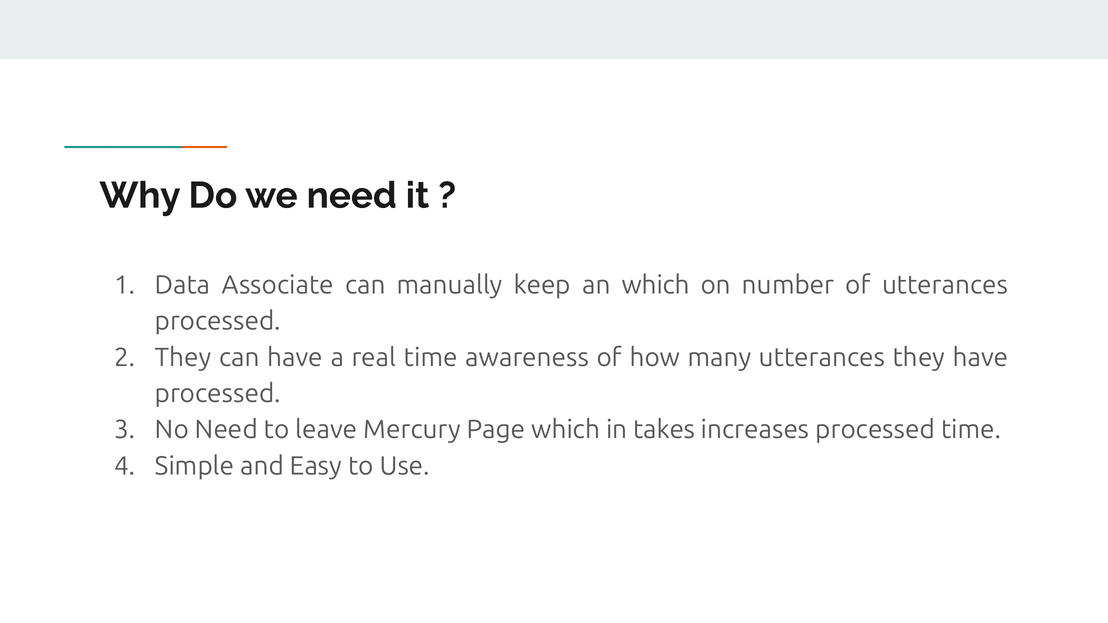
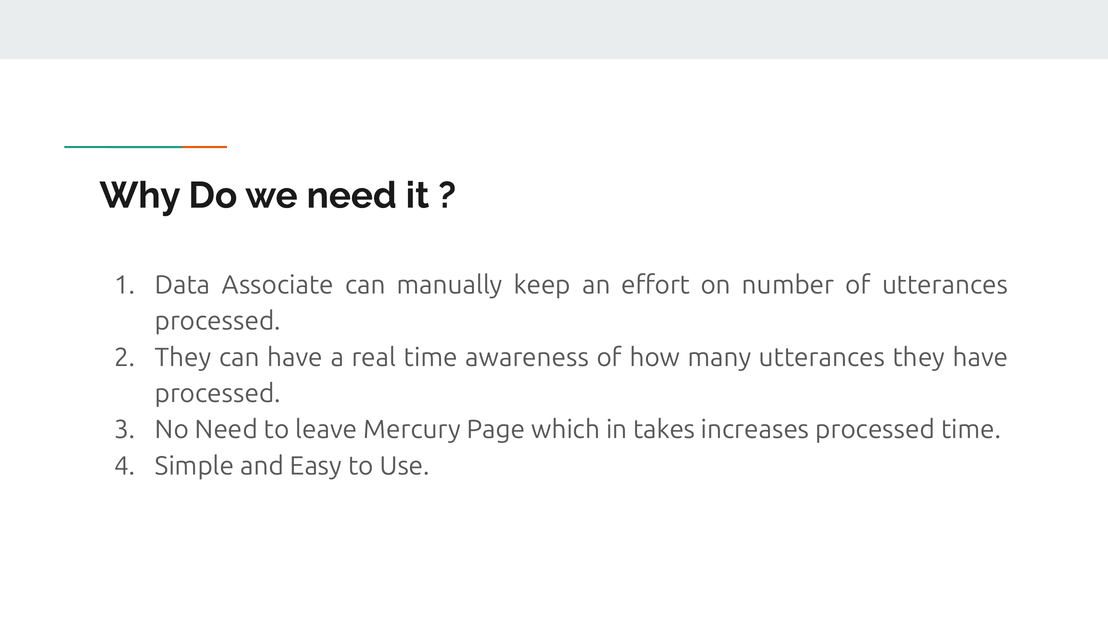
an which: which -> effort
